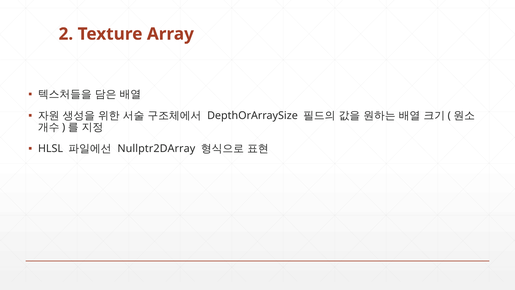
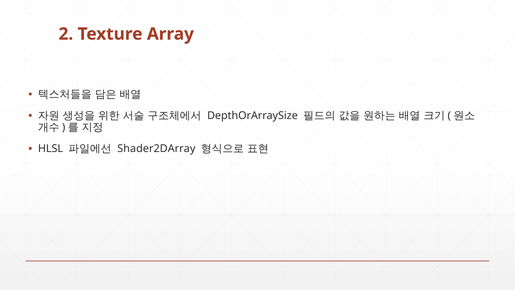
Nullptr2DArray: Nullptr2DArray -> Shader2DArray
